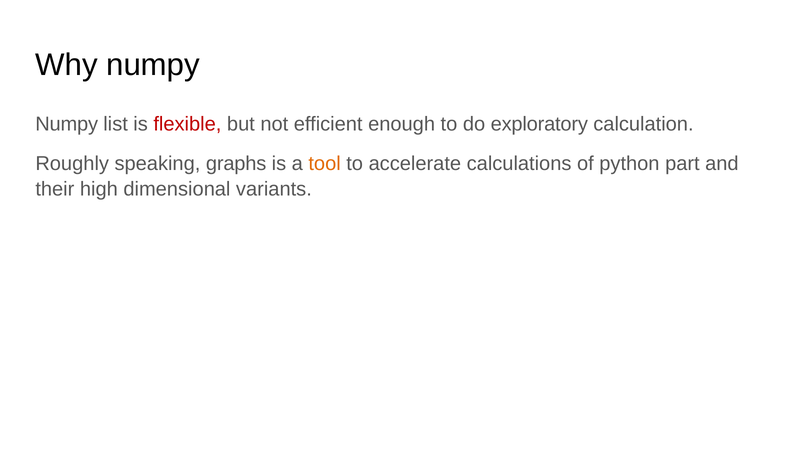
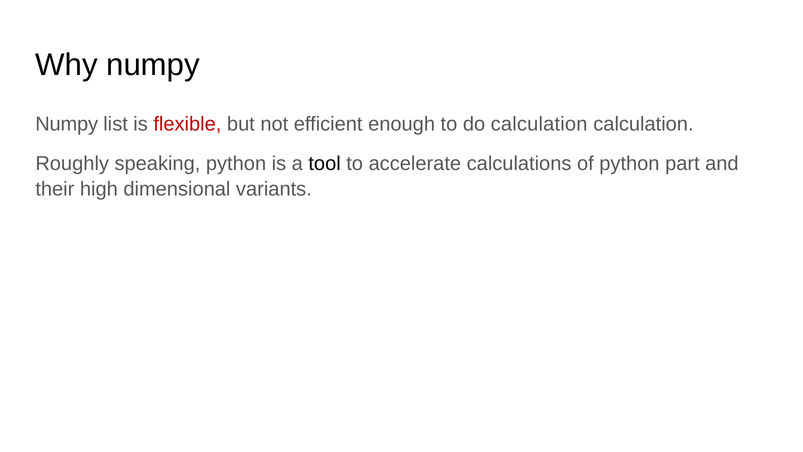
do exploratory: exploratory -> calculation
speaking graphs: graphs -> python
tool colour: orange -> black
